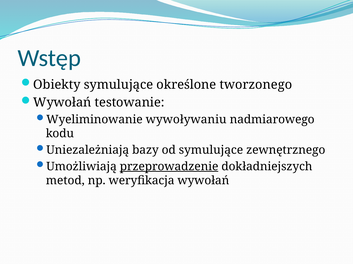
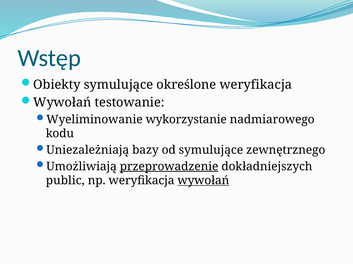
określone tworzonego: tworzonego -> weryfikacja
wywoływaniu: wywoływaniu -> wykorzystanie
metod: metod -> public
wywołań at (203, 181) underline: none -> present
